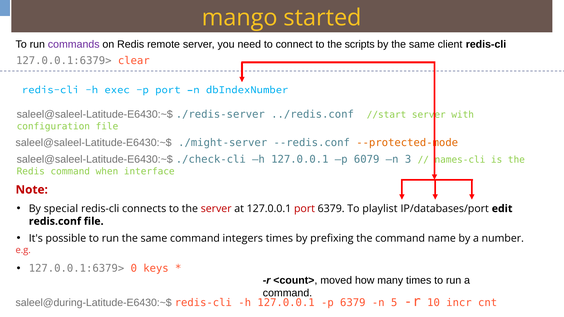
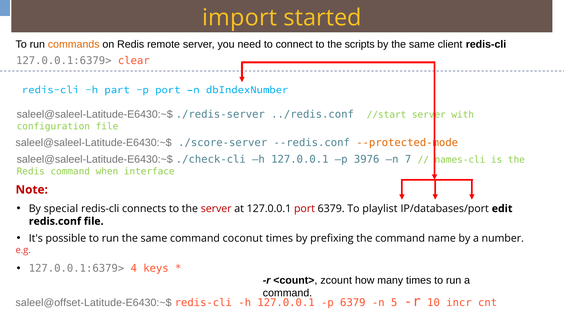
mango: mango -> import
commands colour: purple -> orange
exec: exec -> part
./might-server: ./might-server -> ./score-server
6079: 6079 -> 3976
3: 3 -> 7
integers: integers -> coconut
0: 0 -> 4
moved: moved -> zcount
saleel@during-Latitude-E6430:~$: saleel@during-Latitude-E6430:~$ -> saleel@offset-Latitude-E6430:~$
